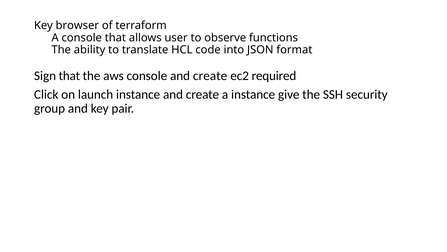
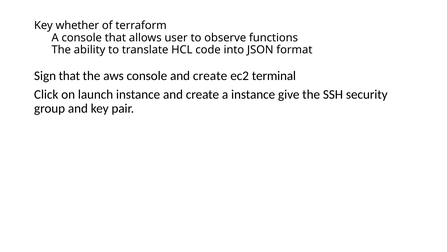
browser: browser -> whether
required: required -> terminal
